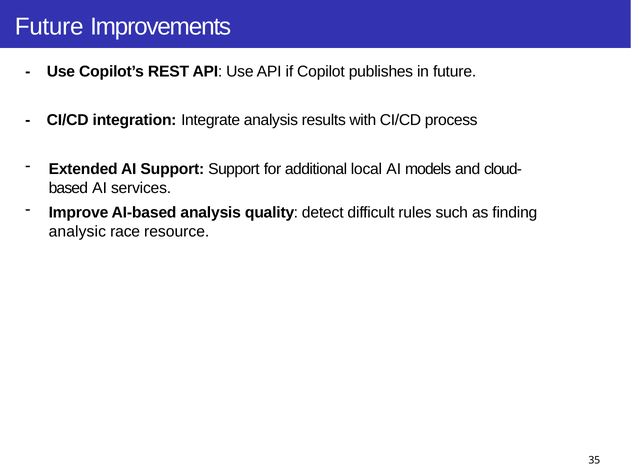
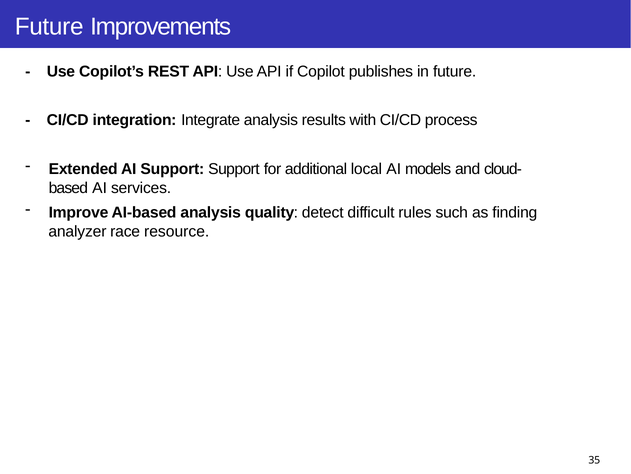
analysic: analysic -> analyzer
